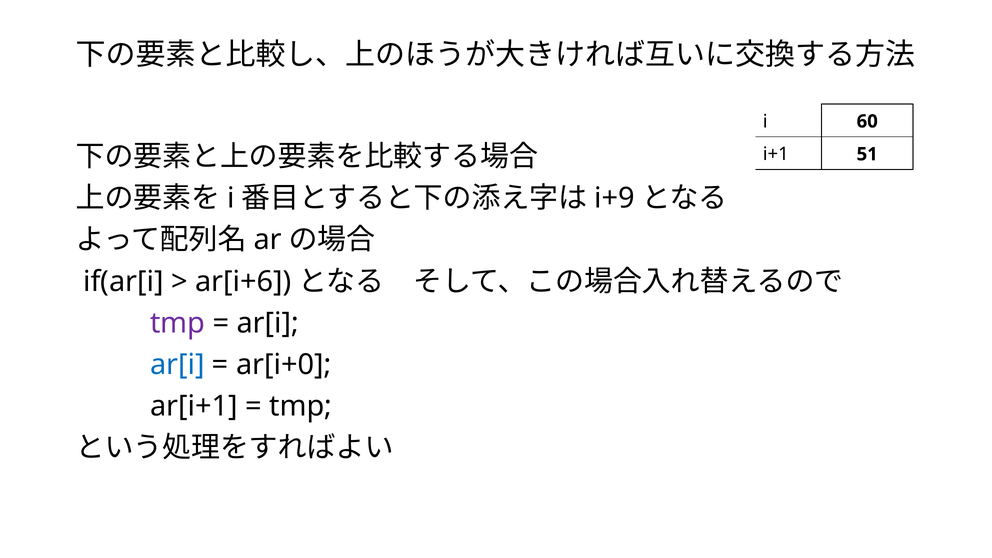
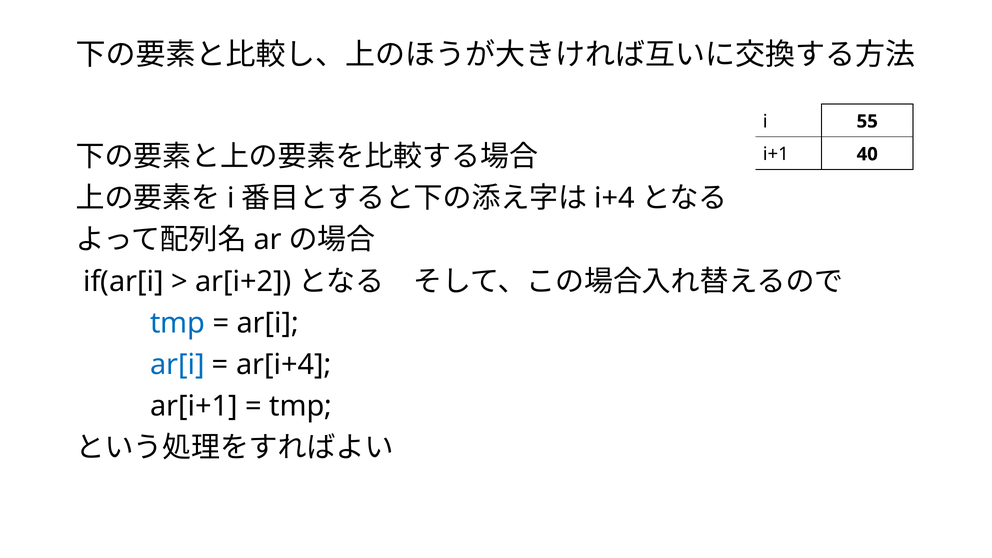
60: 60 -> 55
51: 51 -> 40
i+9: i+9 -> i+4
ar[i+6: ar[i+6 -> ar[i+2
tmp at (178, 323) colour: purple -> blue
ar[i+0: ar[i+0 -> ar[i+4
